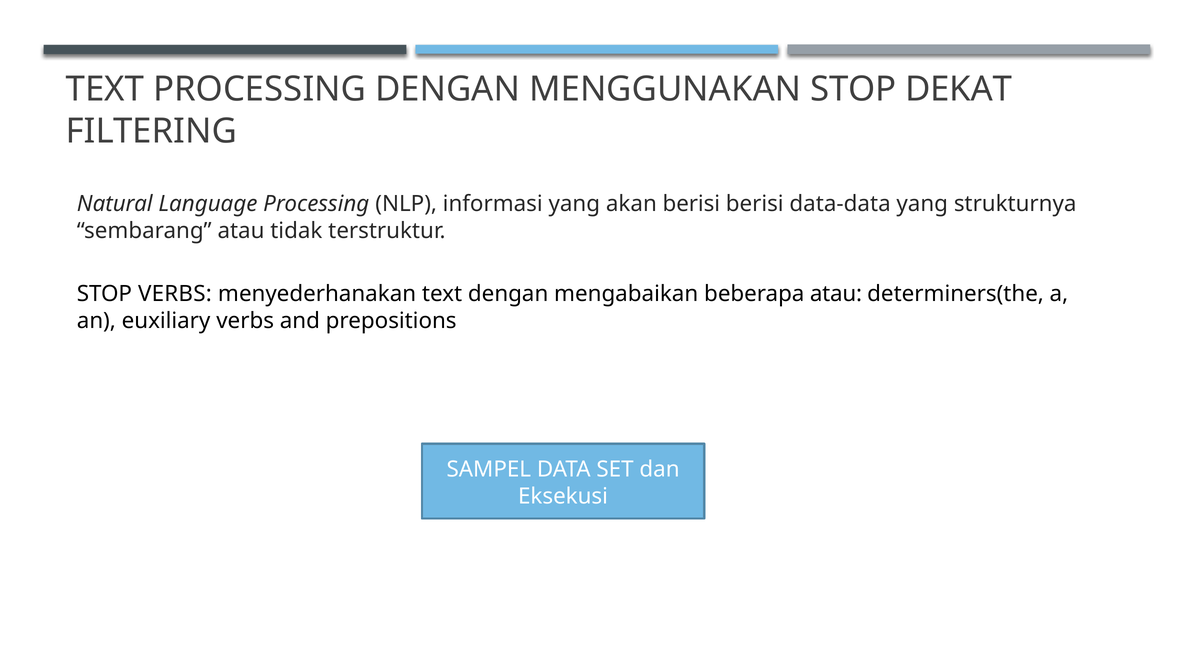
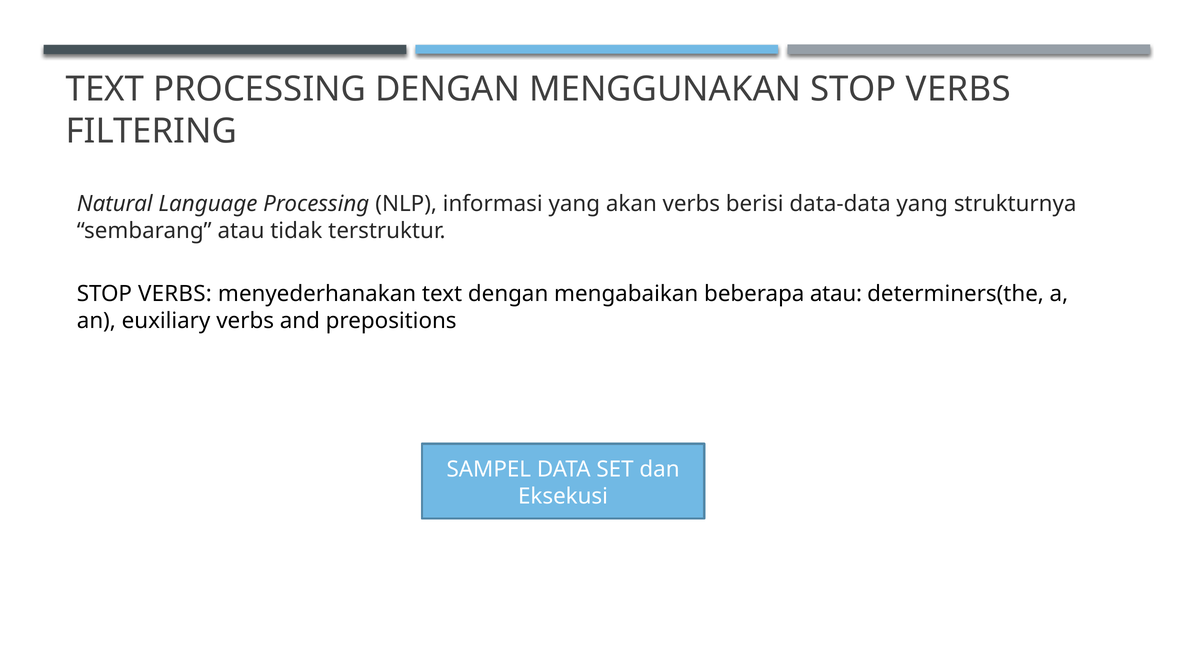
MENGGUNAKAN STOP DEKAT: DEKAT -> VERBS
akan berisi: berisi -> verbs
